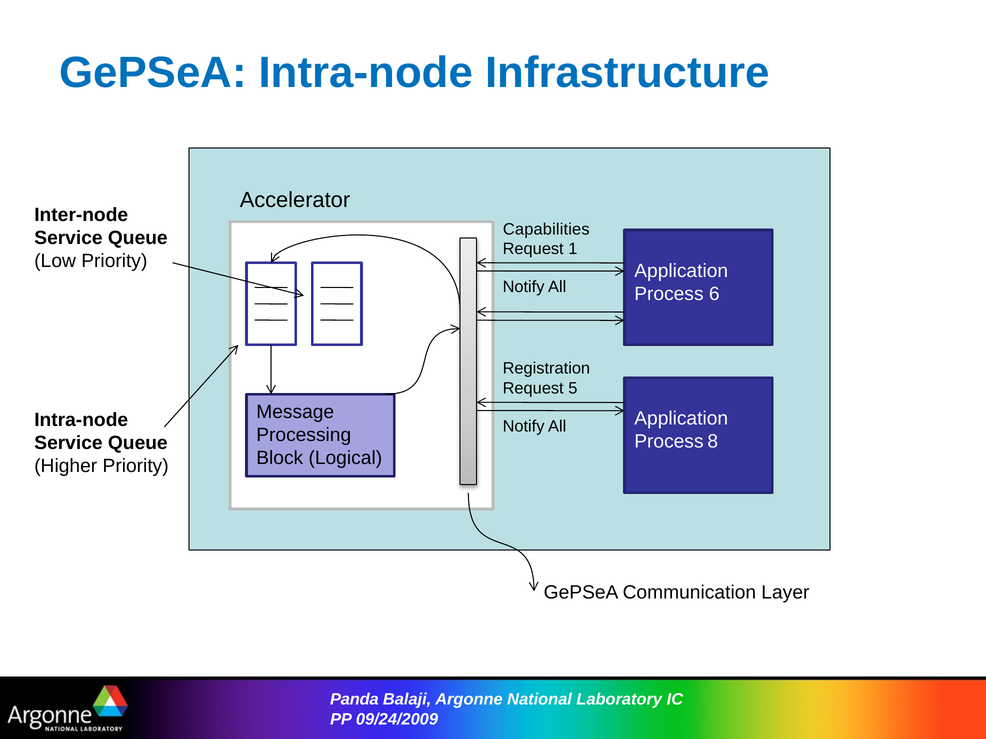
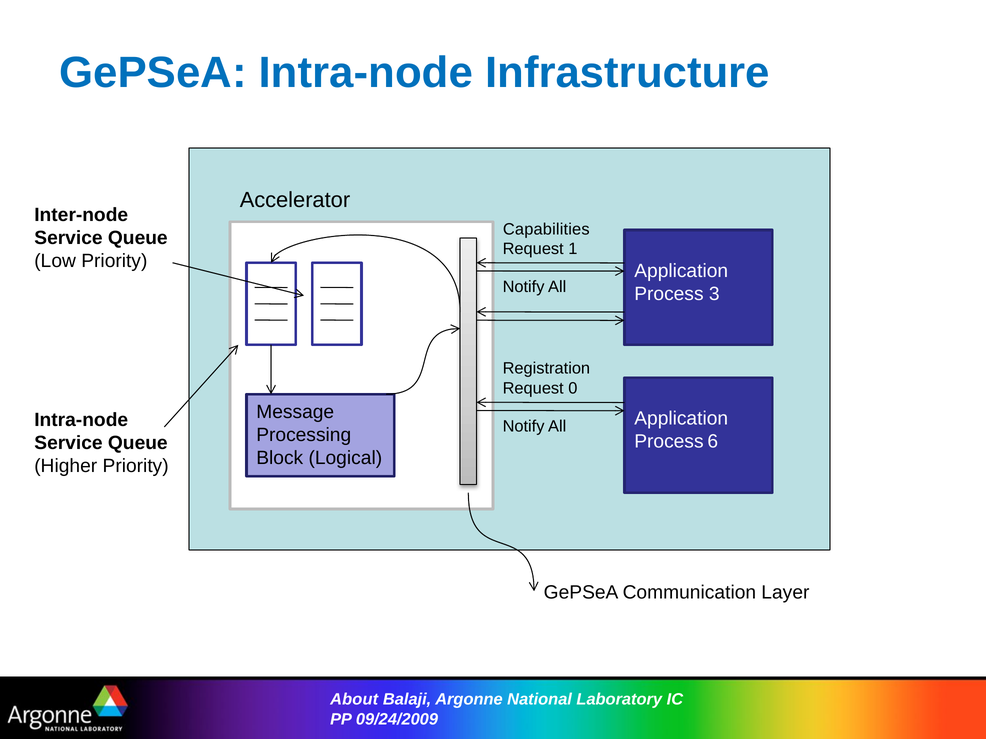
6: 6 -> 3
5: 5 -> 0
8: 8 -> 6
Panda: Panda -> About
